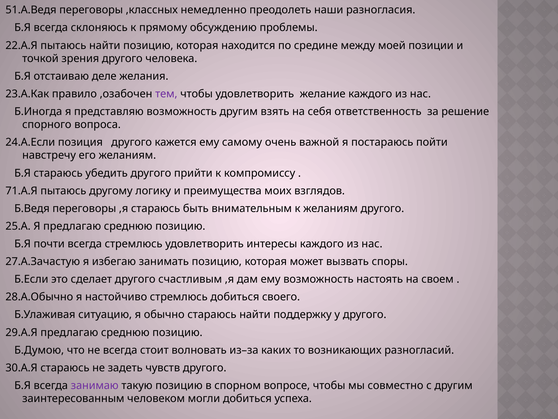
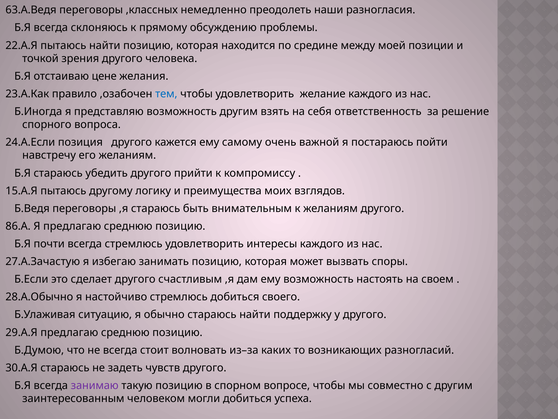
51.А.Ведя: 51.А.Ведя -> 63.А.Ведя
деле: деле -> цене
тем colour: purple -> blue
71.А.Я: 71.А.Я -> 15.А.Я
25.А: 25.А -> 86.А
